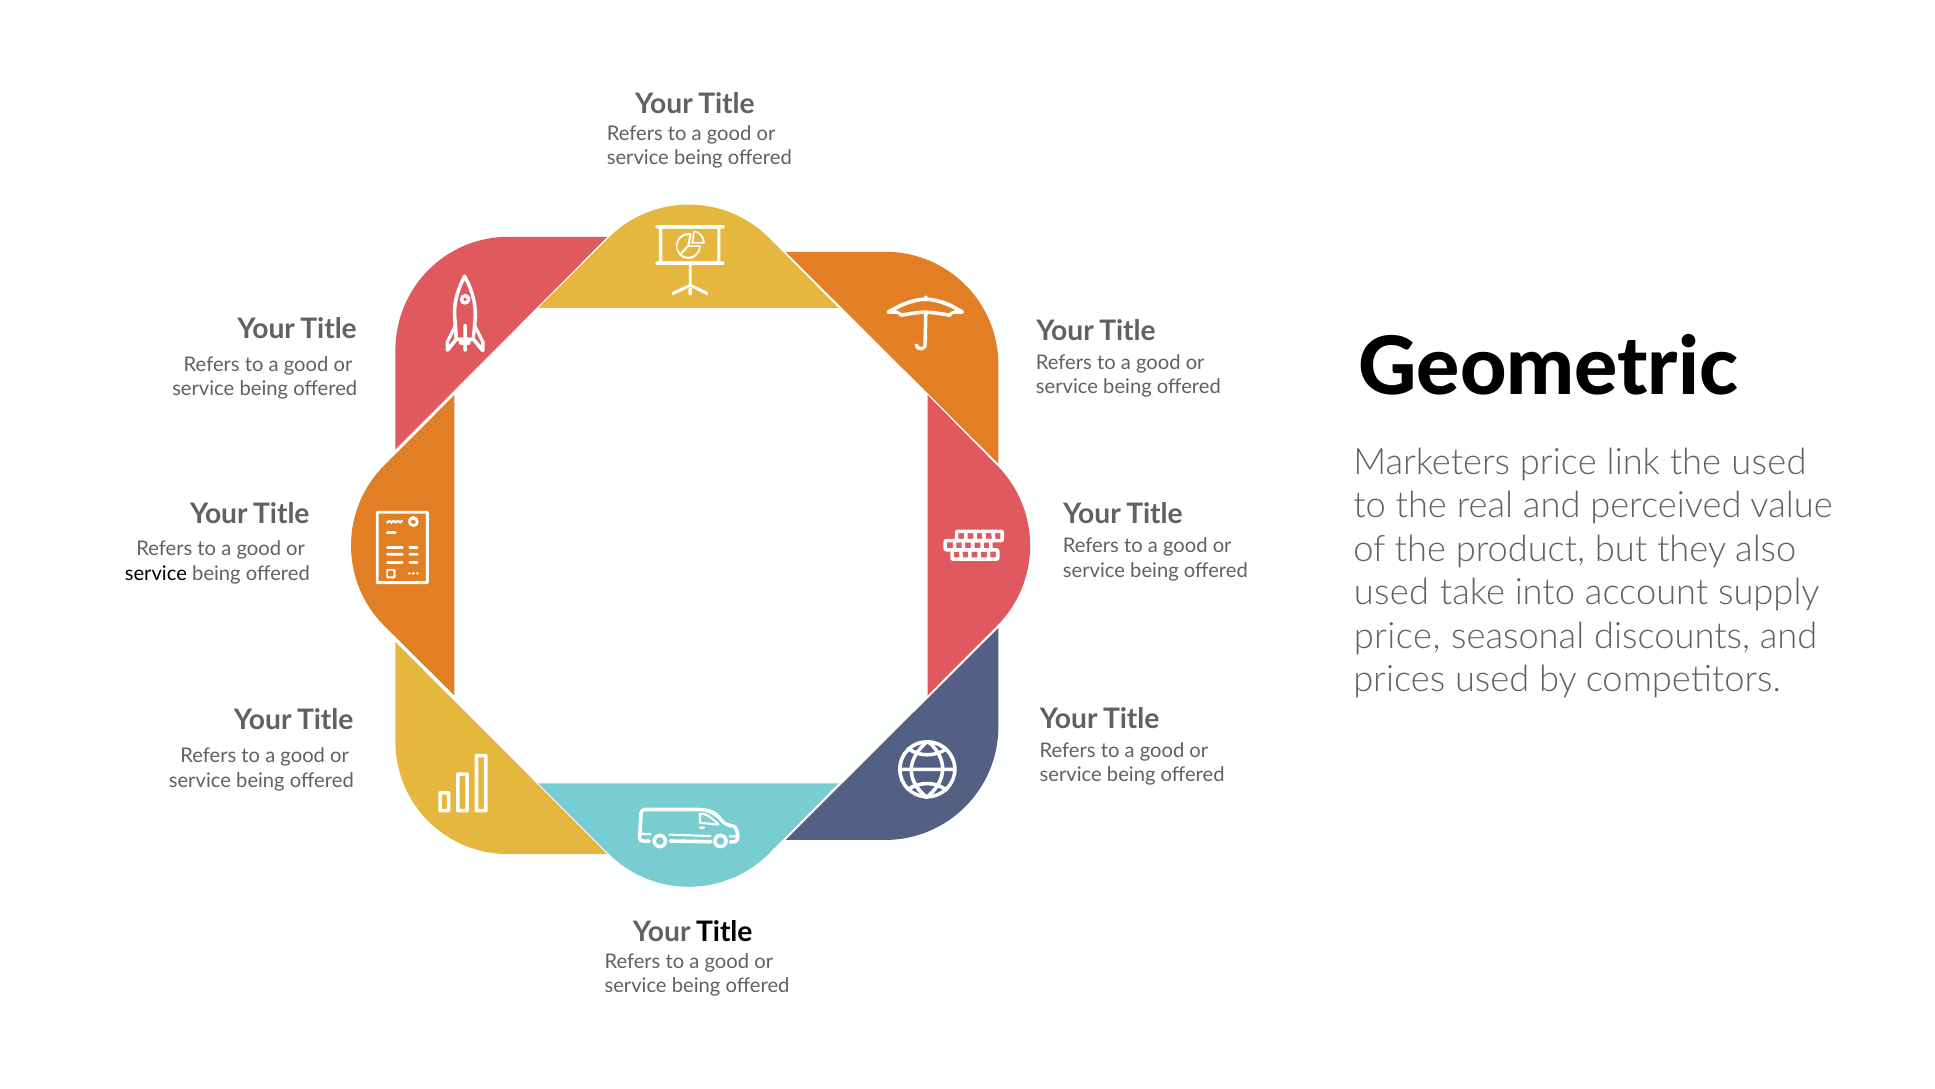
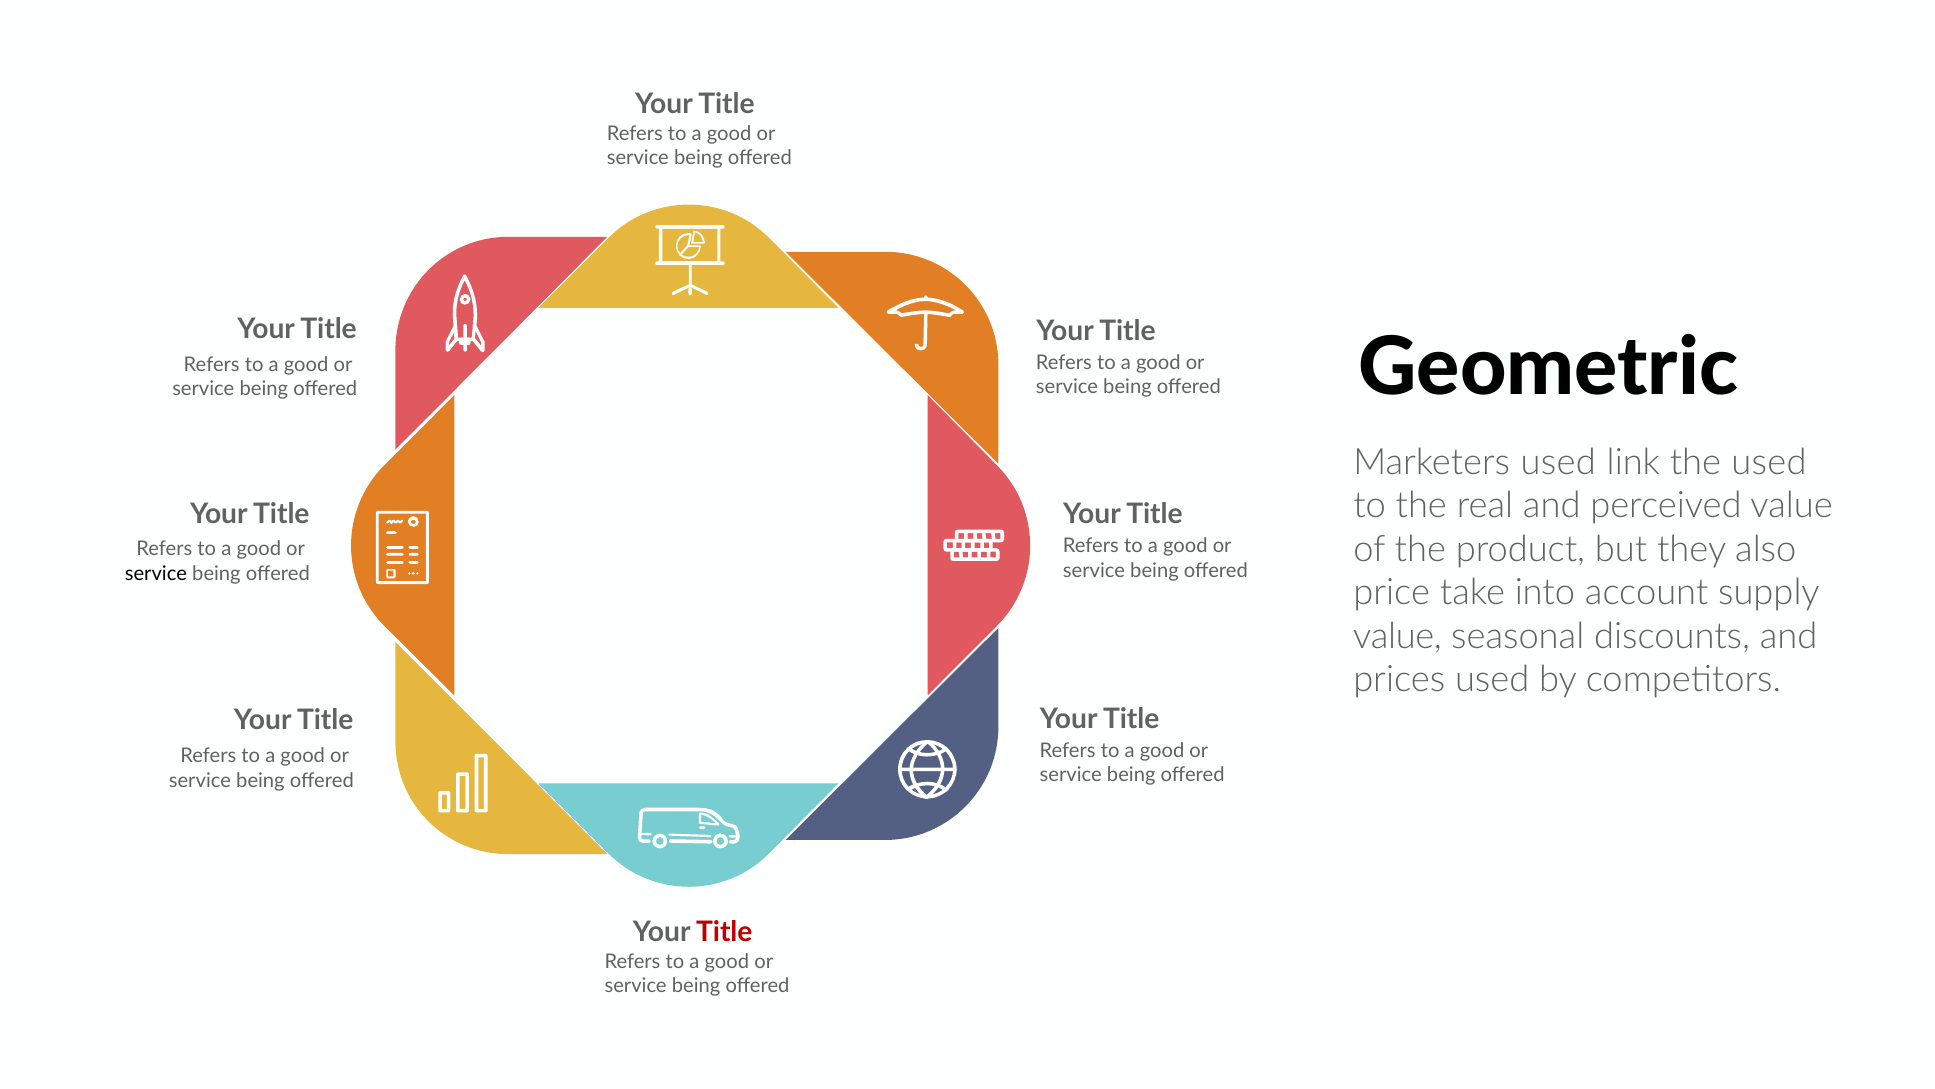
Marketers price: price -> used
used at (1391, 593): used -> price
price at (1397, 636): price -> value
Title at (724, 932) colour: black -> red
